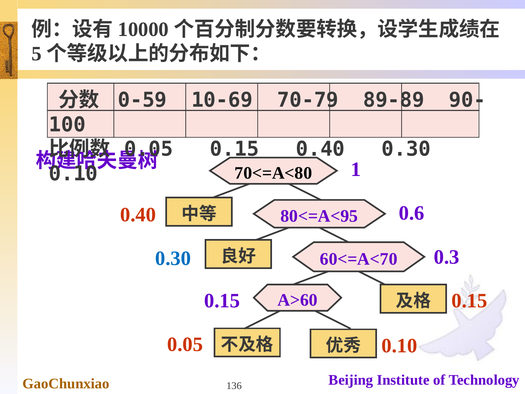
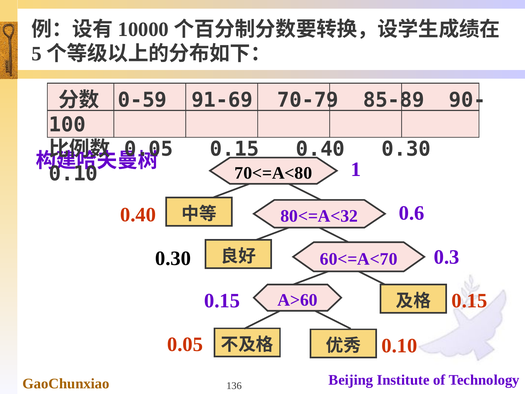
10-69: 10-69 -> 91-69
89-89: 89-89 -> 85-89
80<=A<95: 80<=A<95 -> 80<=A<32
0.30 at (173, 258) colour: blue -> black
